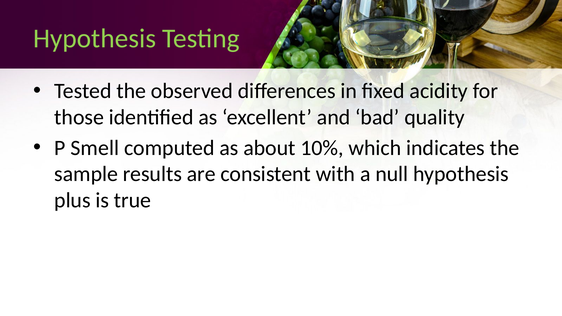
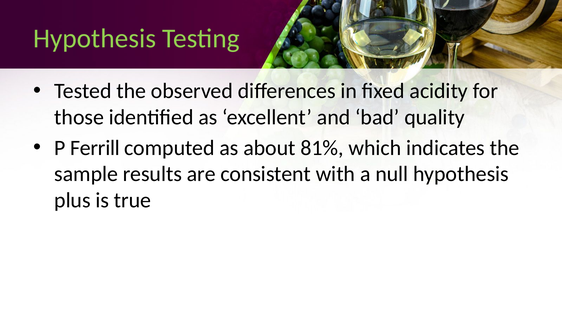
Smell: Smell -> Ferrill
10%: 10% -> 81%
